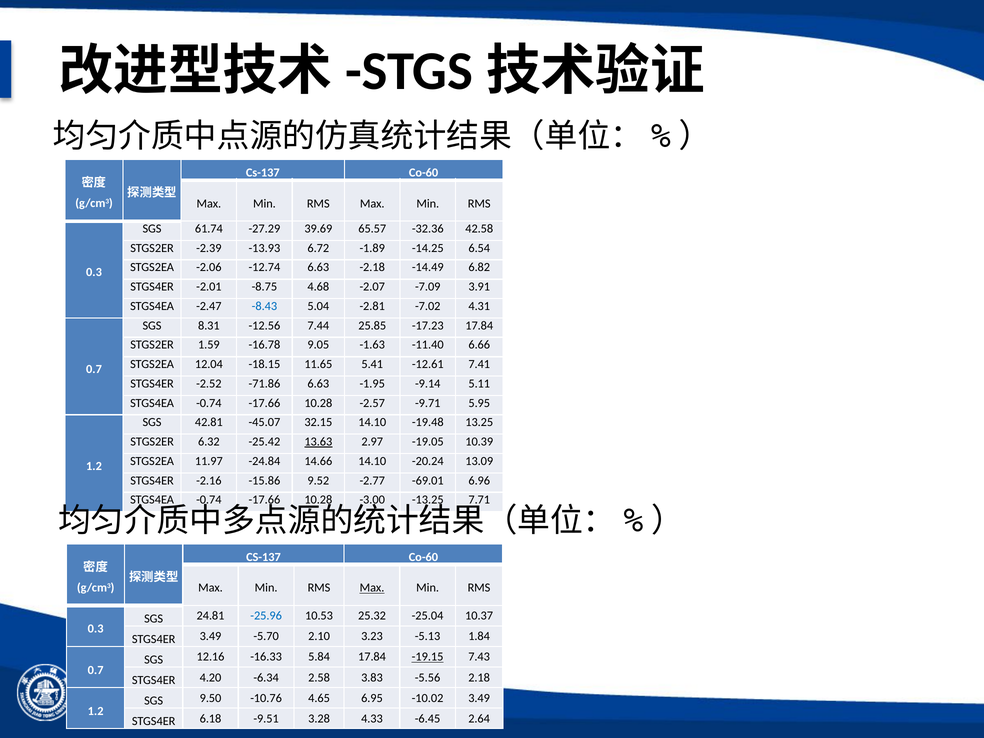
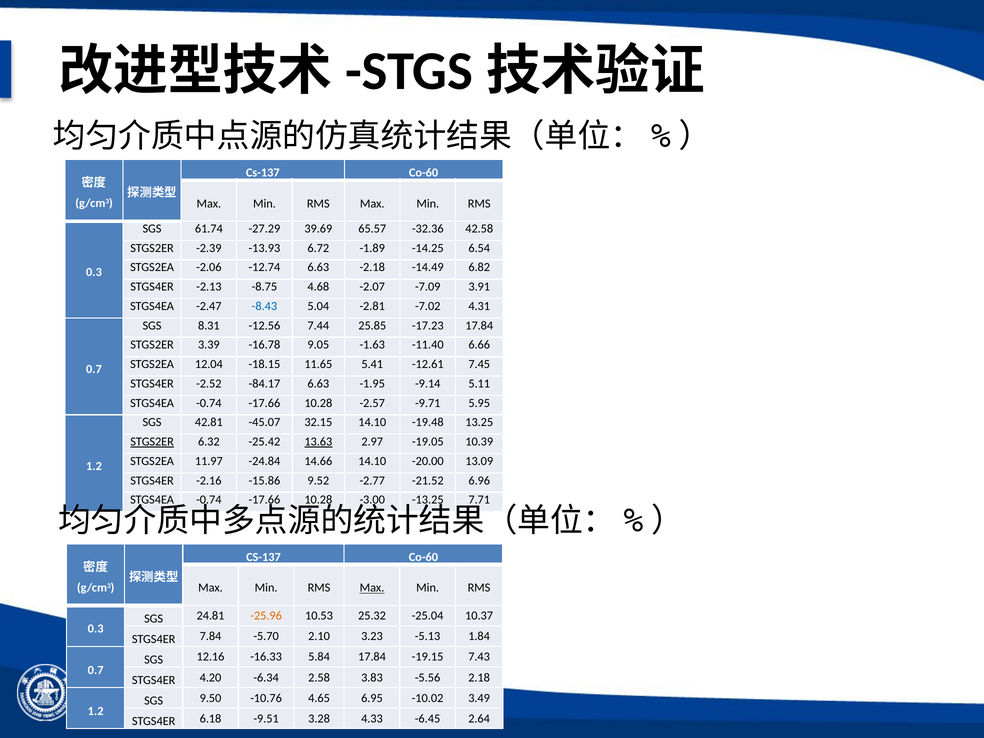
-2.01: -2.01 -> -2.13
1.59: 1.59 -> 3.39
7.41: 7.41 -> 7.45
-71.86: -71.86 -> -84.17
STGS2ER at (152, 442) underline: none -> present
-20.24: -20.24 -> -20.00
-69.01: -69.01 -> -21.52
-25.96 colour: blue -> orange
STGS4ER 3.49: 3.49 -> 7.84
-19.15 underline: present -> none
